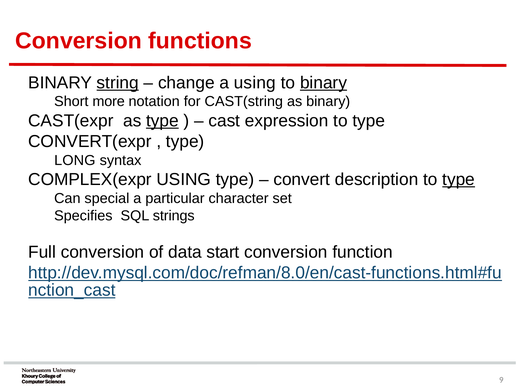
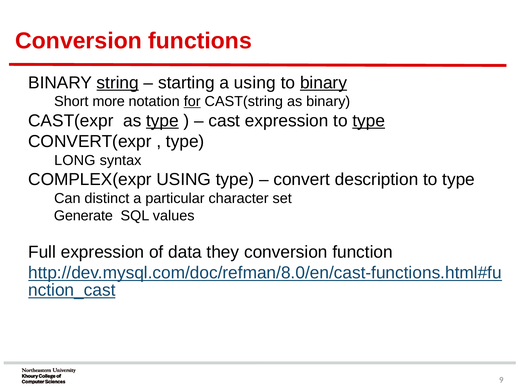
change: change -> starting
for underline: none -> present
type at (369, 121) underline: none -> present
type at (459, 179) underline: present -> none
special: special -> distinct
Specifies: Specifies -> Generate
strings: strings -> values
Full conversion: conversion -> expression
start: start -> they
